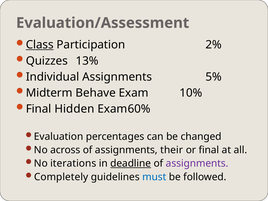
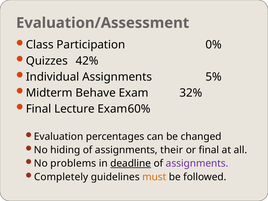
Class underline: present -> none
2%: 2% -> 0%
13%: 13% -> 42%
10%: 10% -> 32%
Hidden: Hidden -> Lecture
across: across -> hiding
iterations: iterations -> problems
must colour: blue -> orange
